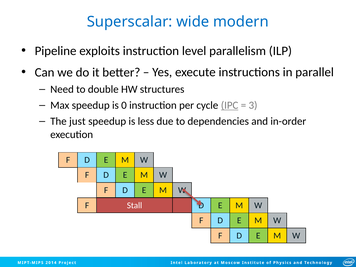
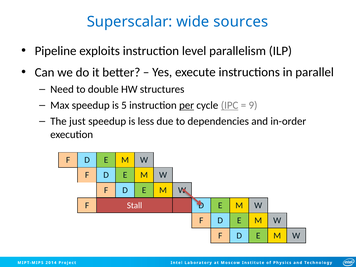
modern: modern -> sources
0: 0 -> 5
per underline: none -> present
3: 3 -> 9
